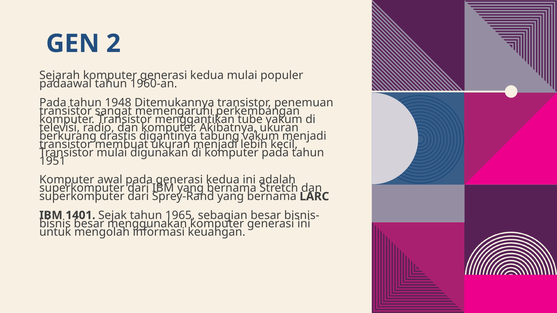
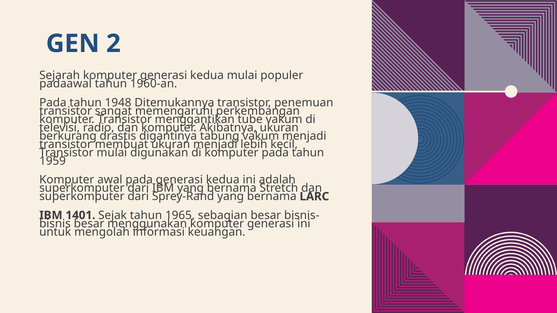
1951: 1951 -> 1959
